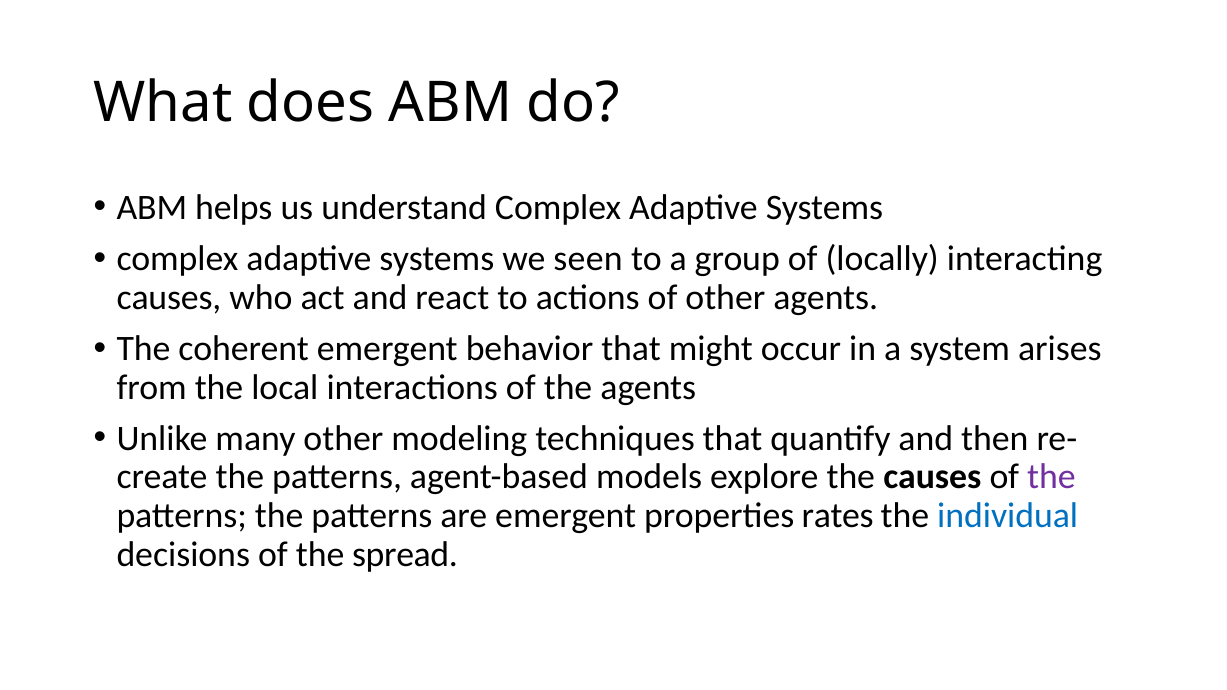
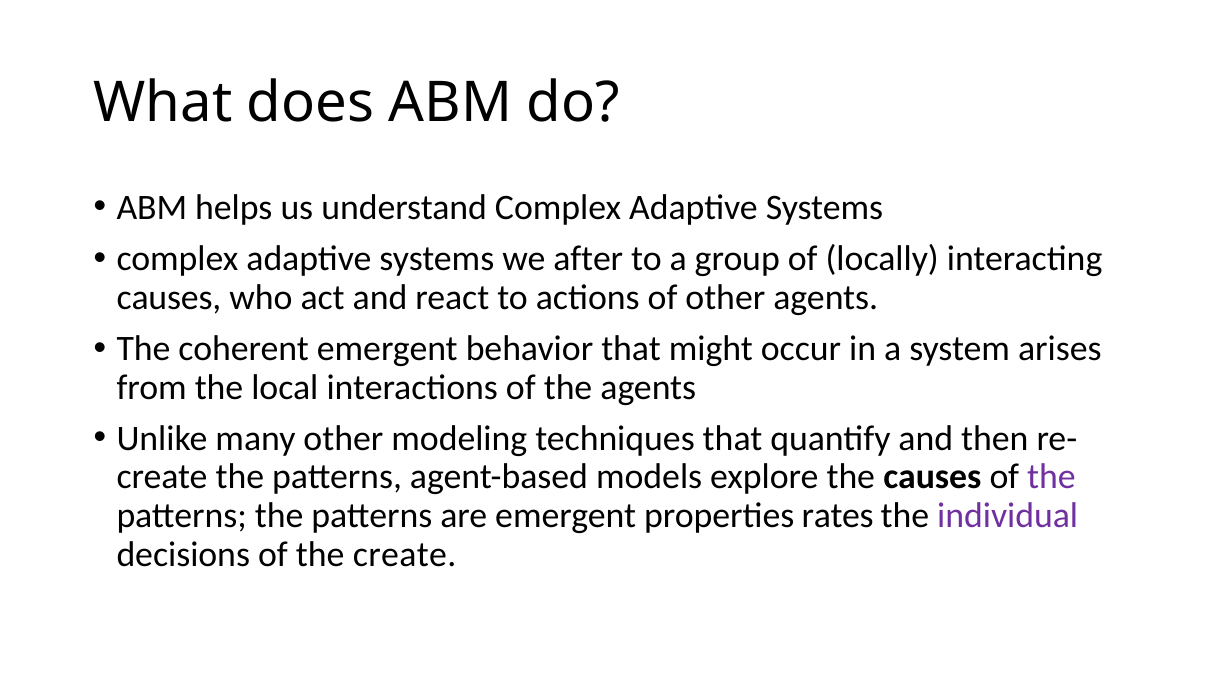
seen: seen -> after
individual colour: blue -> purple
the spread: spread -> create
